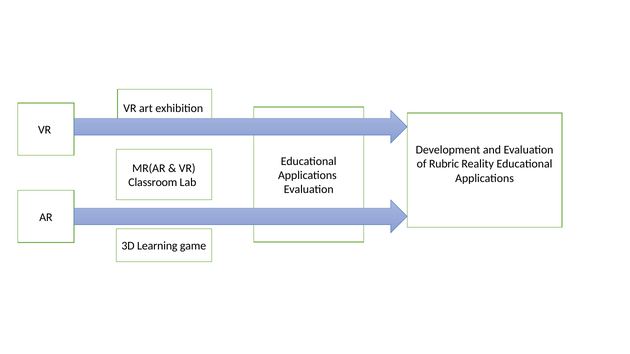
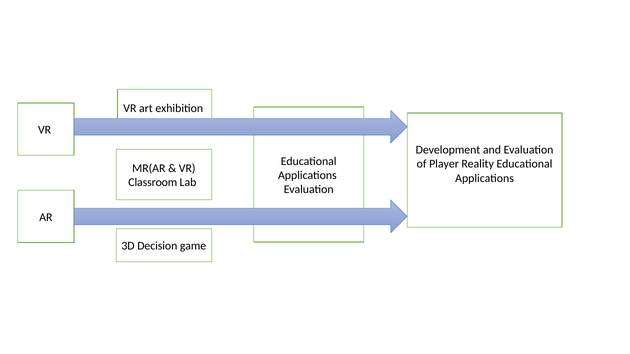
Rubric: Rubric -> Player
Learning: Learning -> Decision
